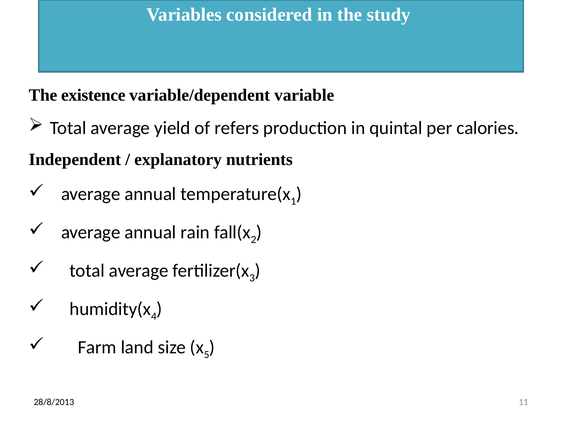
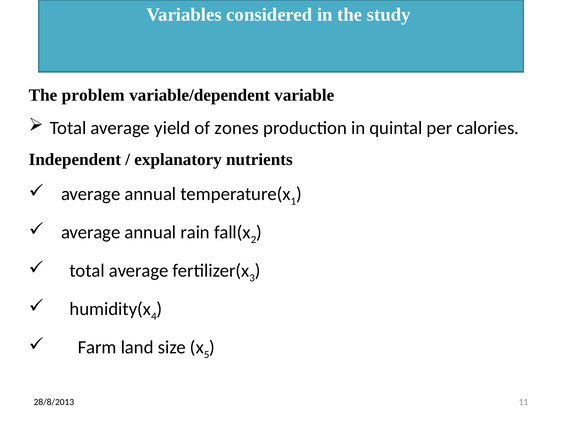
existence: existence -> problem
refers: refers -> zones
